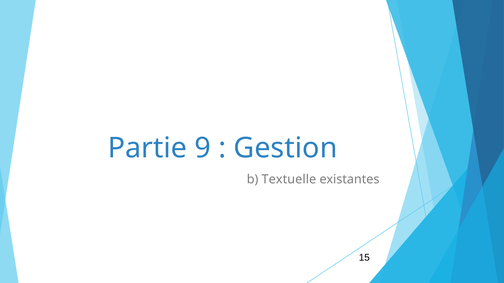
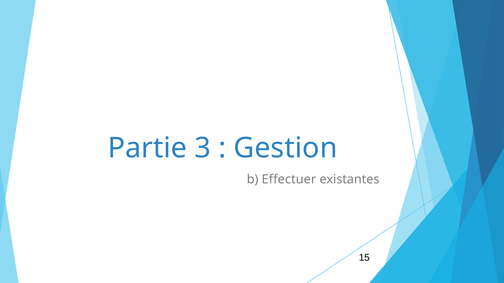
9: 9 -> 3
Textuelle: Textuelle -> Effectuer
